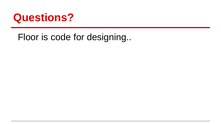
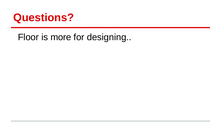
code: code -> more
